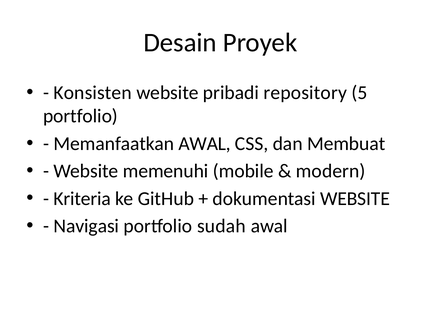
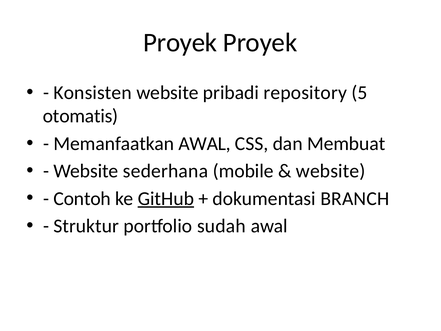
Desain at (180, 43): Desain -> Proyek
portfolio at (80, 116): portfolio -> otomatis
memenuhi: memenuhi -> sederhana
modern at (331, 171): modern -> website
Kriteria: Kriteria -> Contoh
GitHub underline: none -> present
dokumentasi WEBSITE: WEBSITE -> BRANCH
Navigasi: Navigasi -> Struktur
